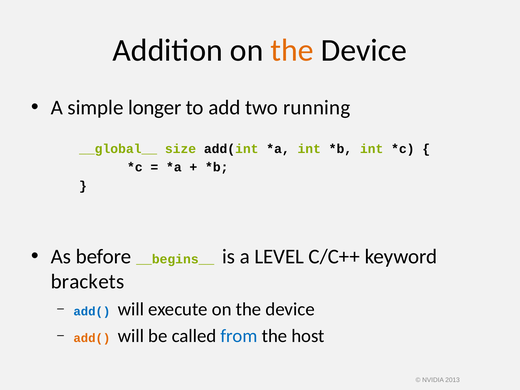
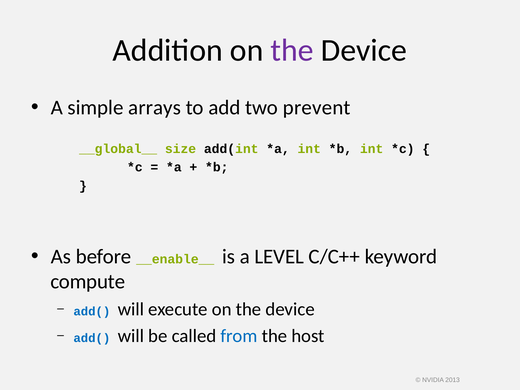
the at (292, 50) colour: orange -> purple
longer: longer -> arrays
running: running -> prevent
__begins__: __begins__ -> __enable__
brackets: brackets -> compute
add( at (92, 338) colour: orange -> blue
